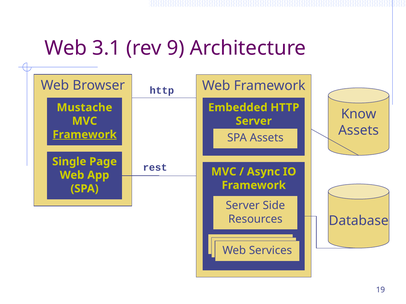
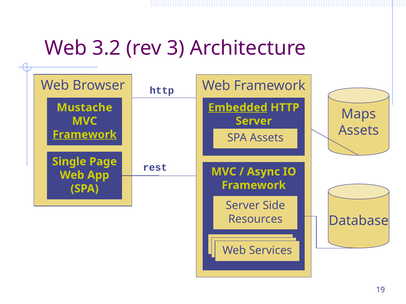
3.1: 3.1 -> 3.2
9: 9 -> 3
Embedded underline: none -> present
Know: Know -> Maps
